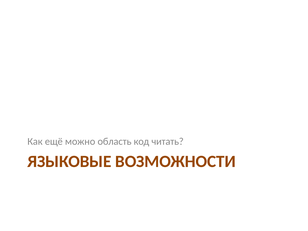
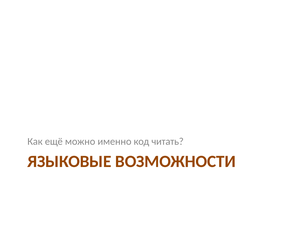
область: область -> именно
